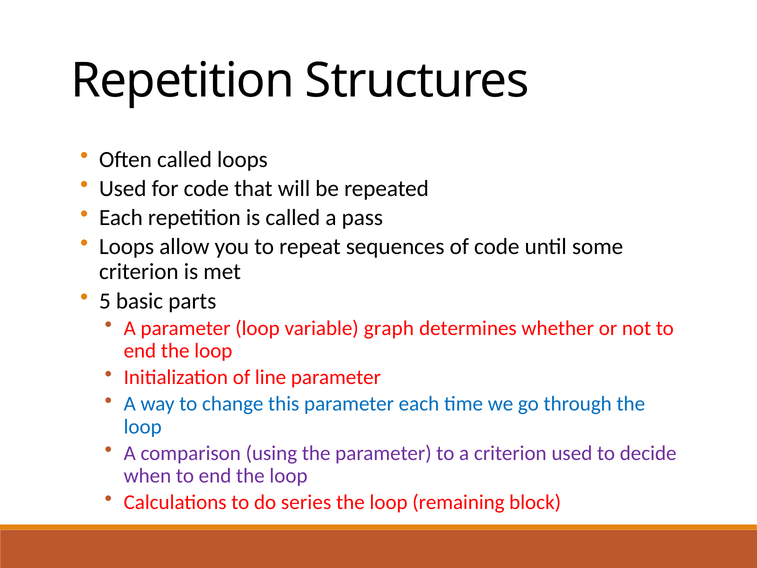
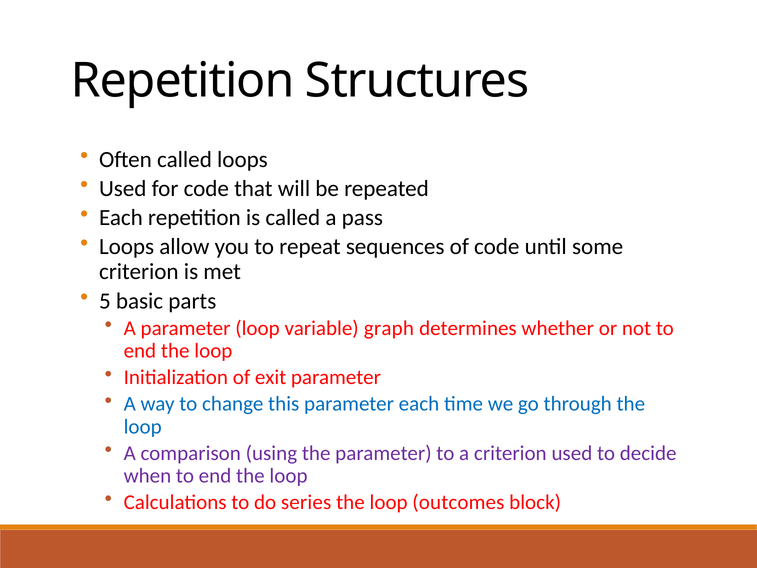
line: line -> exit
remaining: remaining -> outcomes
